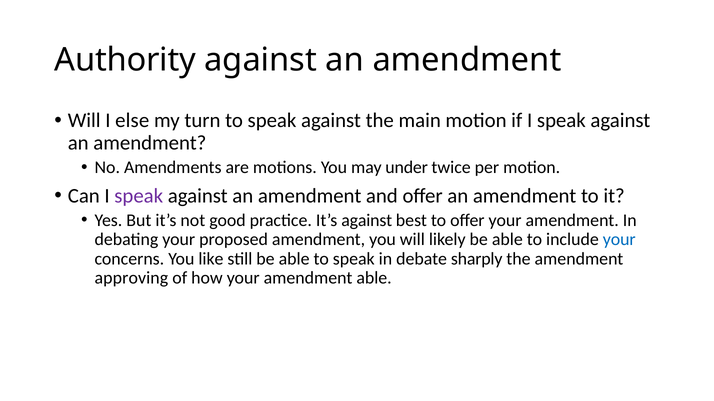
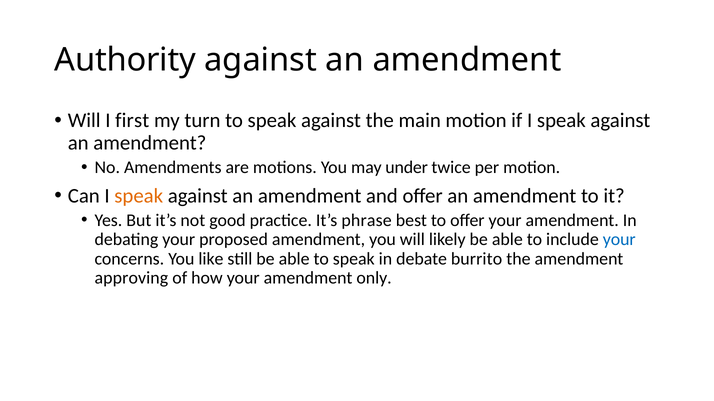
else: else -> first
speak at (139, 196) colour: purple -> orange
It’s against: against -> phrase
sharply: sharply -> burrito
amendment able: able -> only
